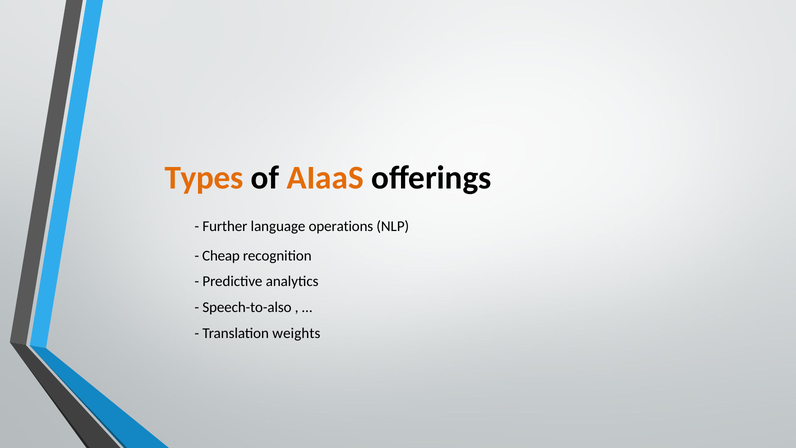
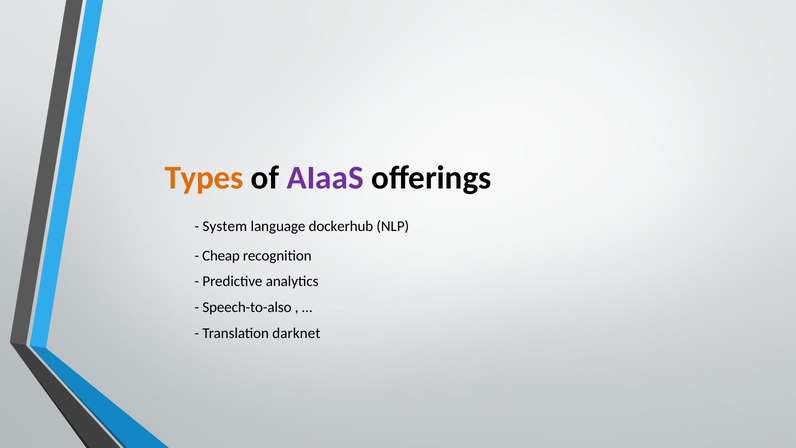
AIaaS colour: orange -> purple
Further: Further -> System
operations: operations -> dockerhub
weights: weights -> darknet
